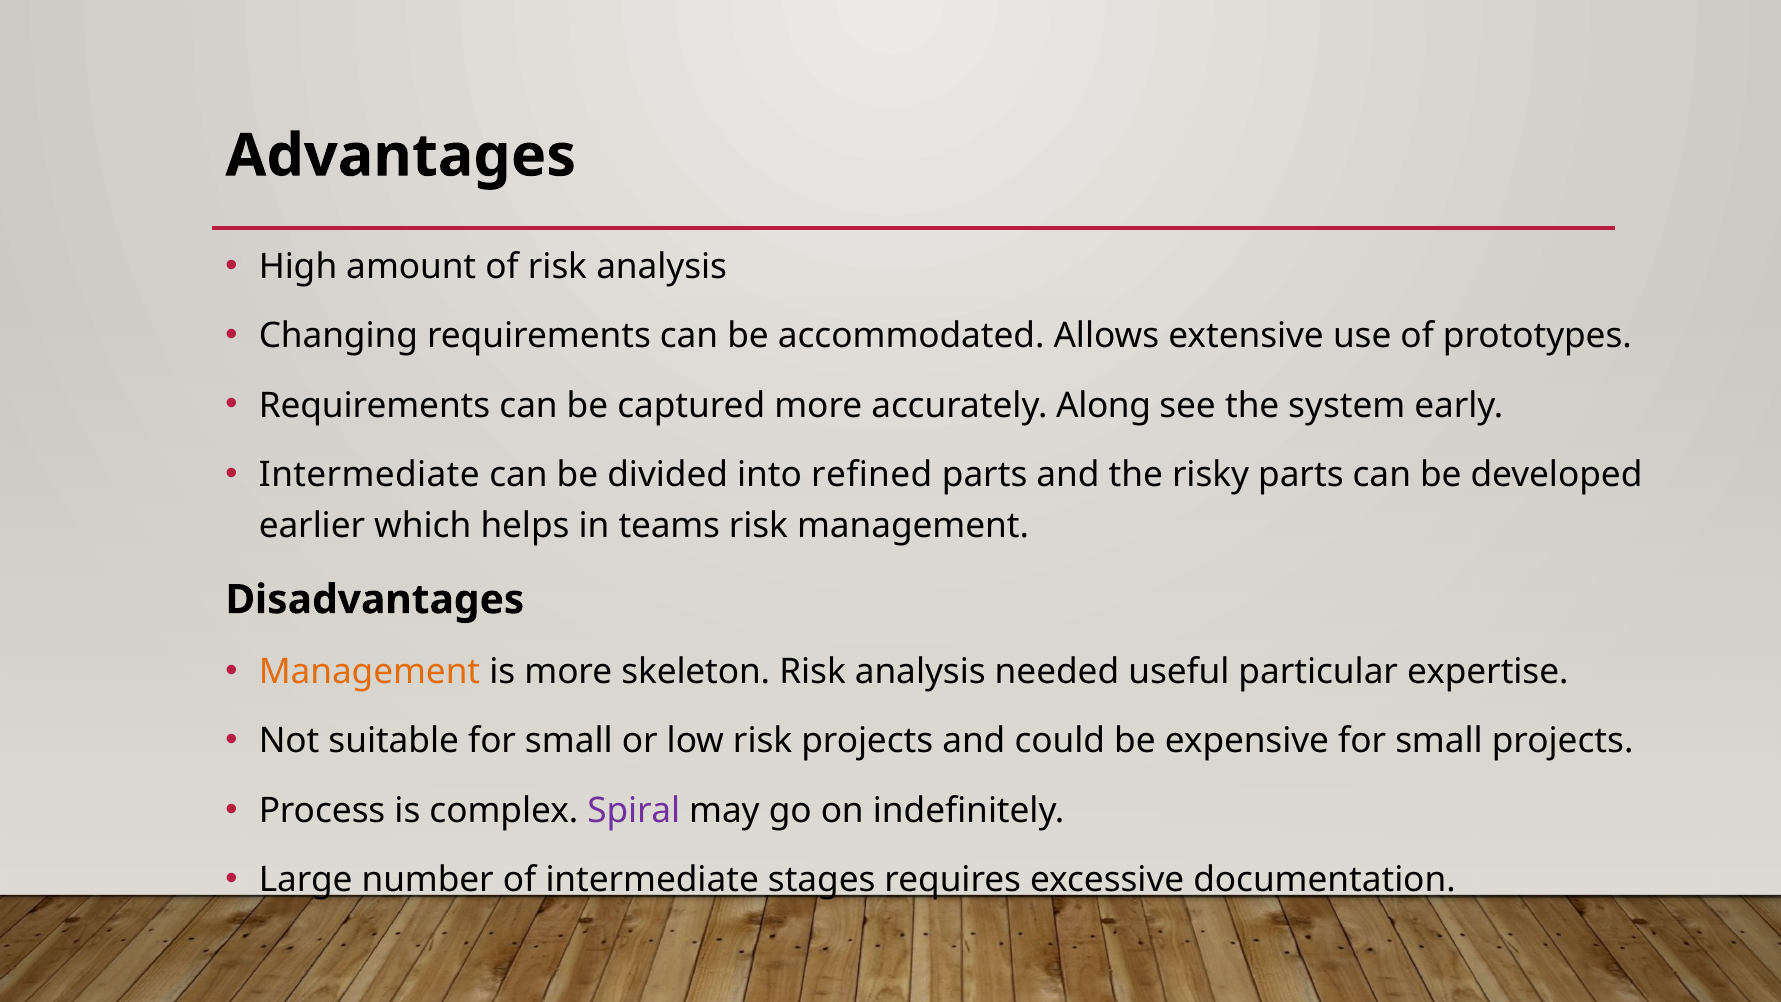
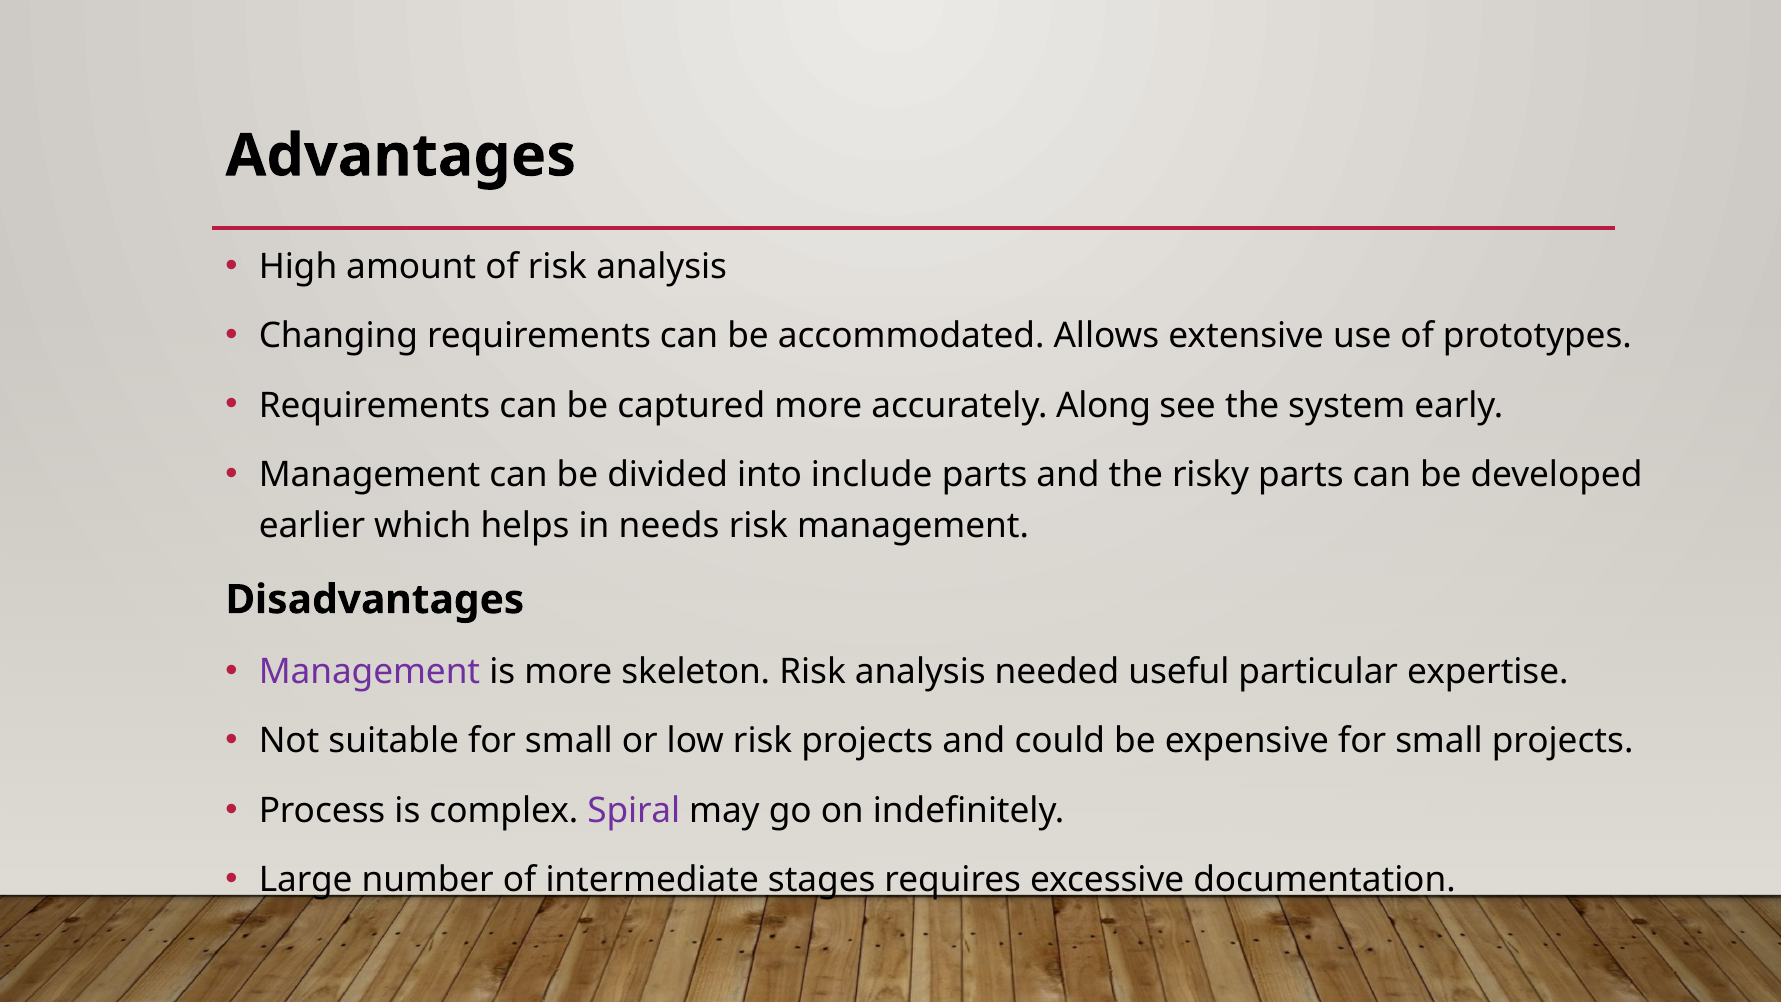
Intermediate at (369, 475): Intermediate -> Management
refined: refined -> include
teams: teams -> needs
Management at (369, 672) colour: orange -> purple
